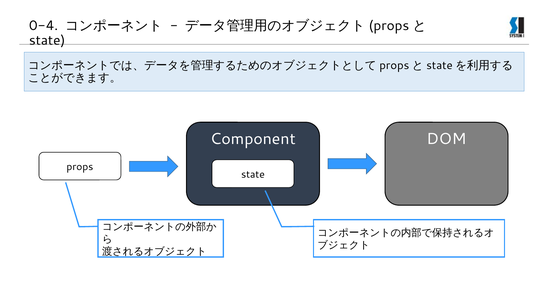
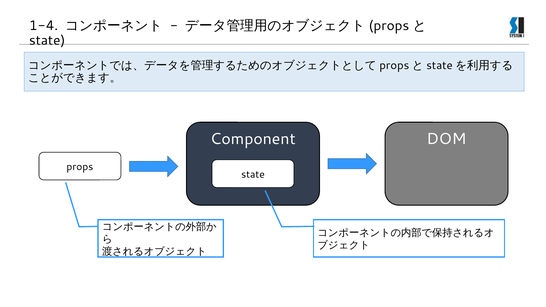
0-4: 0-4 -> 1-4
